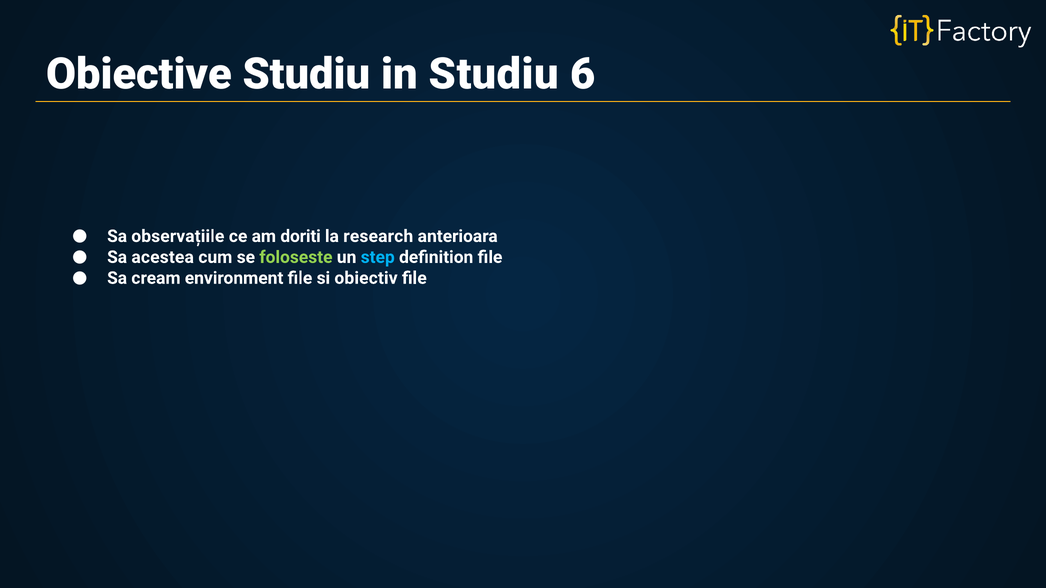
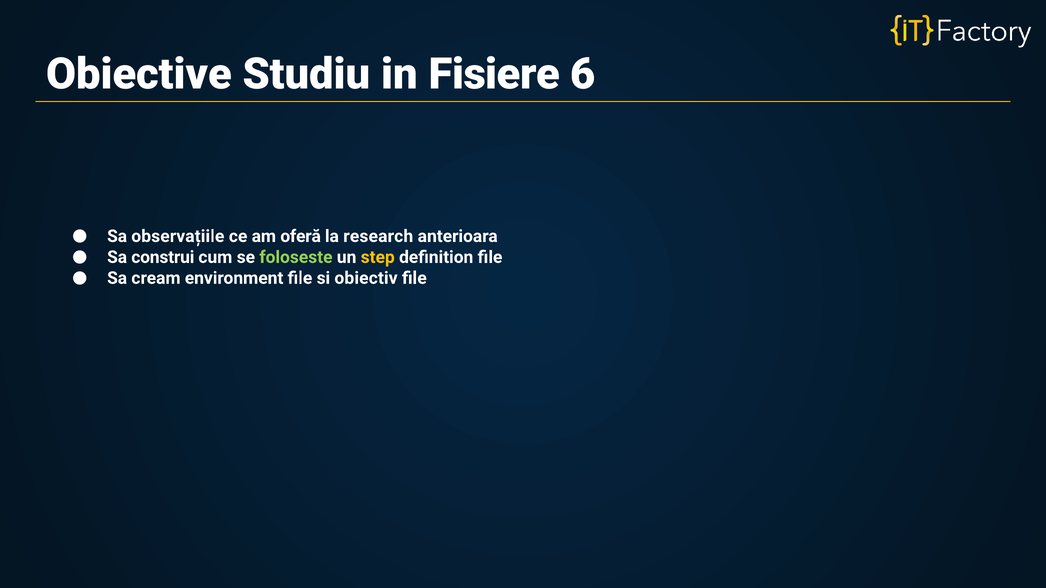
in Studiu: Studiu -> Fisiere
doriti: doriti -> oferă
acestea: acestea -> construi
step colour: light blue -> yellow
